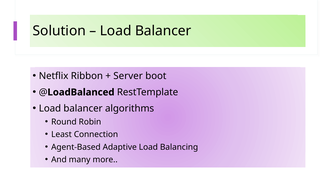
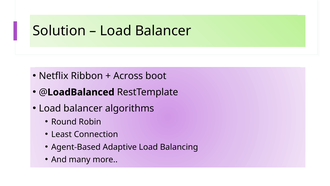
Server: Server -> Across
